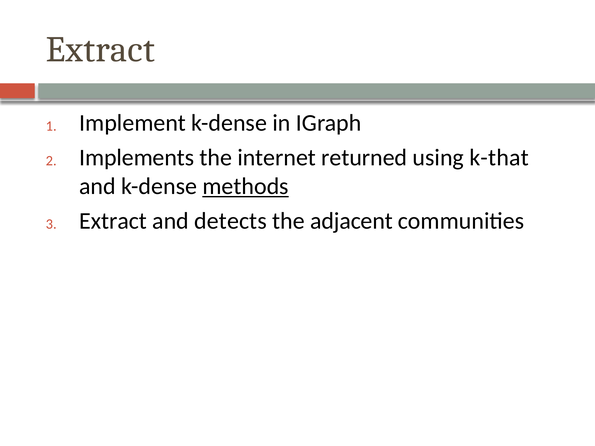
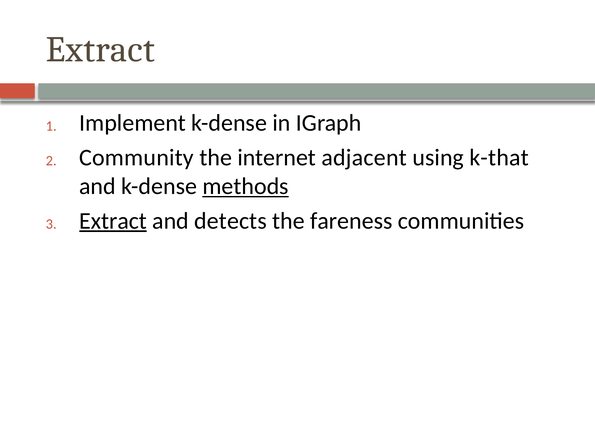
Implements: Implements -> Community
returned: returned -> adjacent
Extract at (113, 221) underline: none -> present
adjacent: adjacent -> fareness
